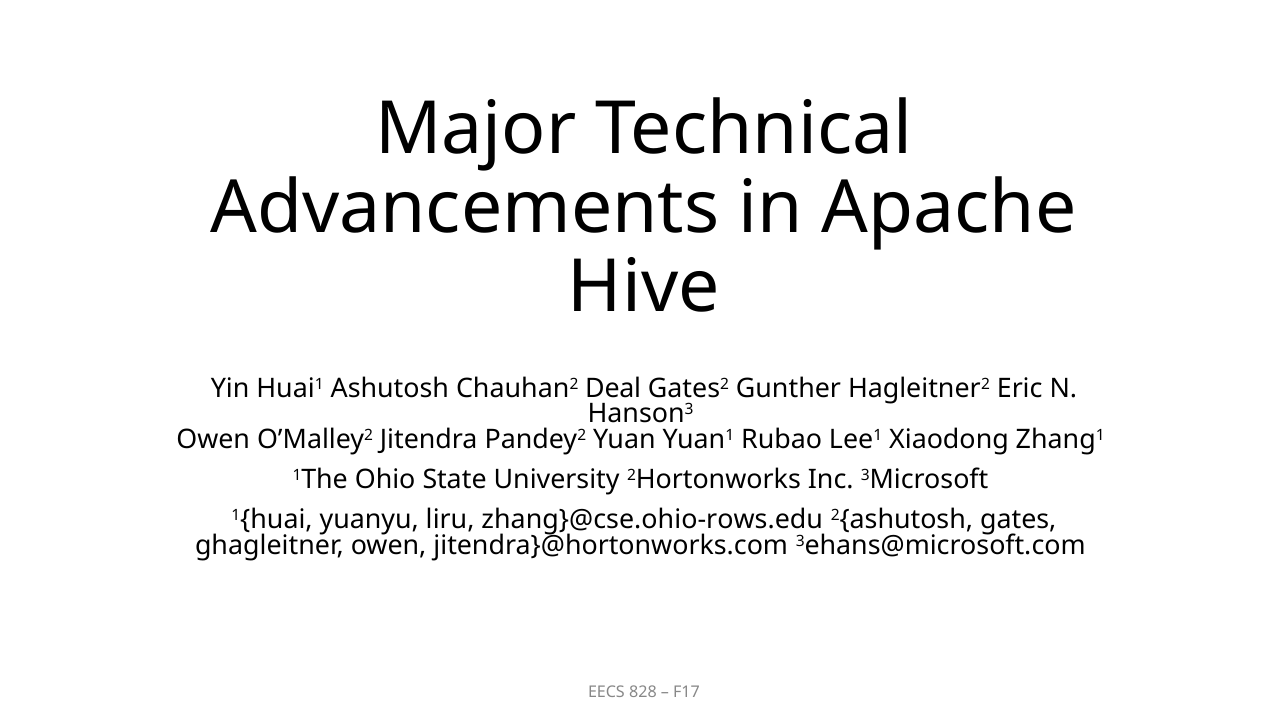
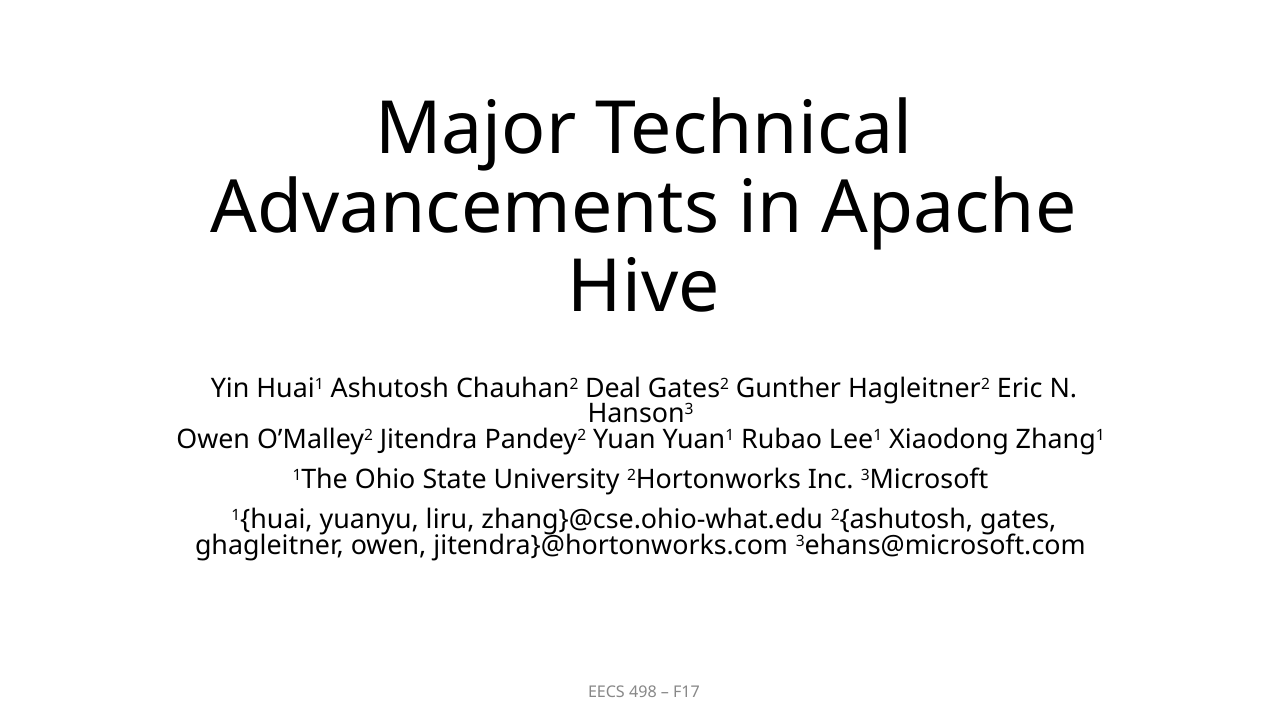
zhang}@cse.ohio-rows.edu: zhang}@cse.ohio-rows.edu -> zhang}@cse.ohio-what.edu
828: 828 -> 498
